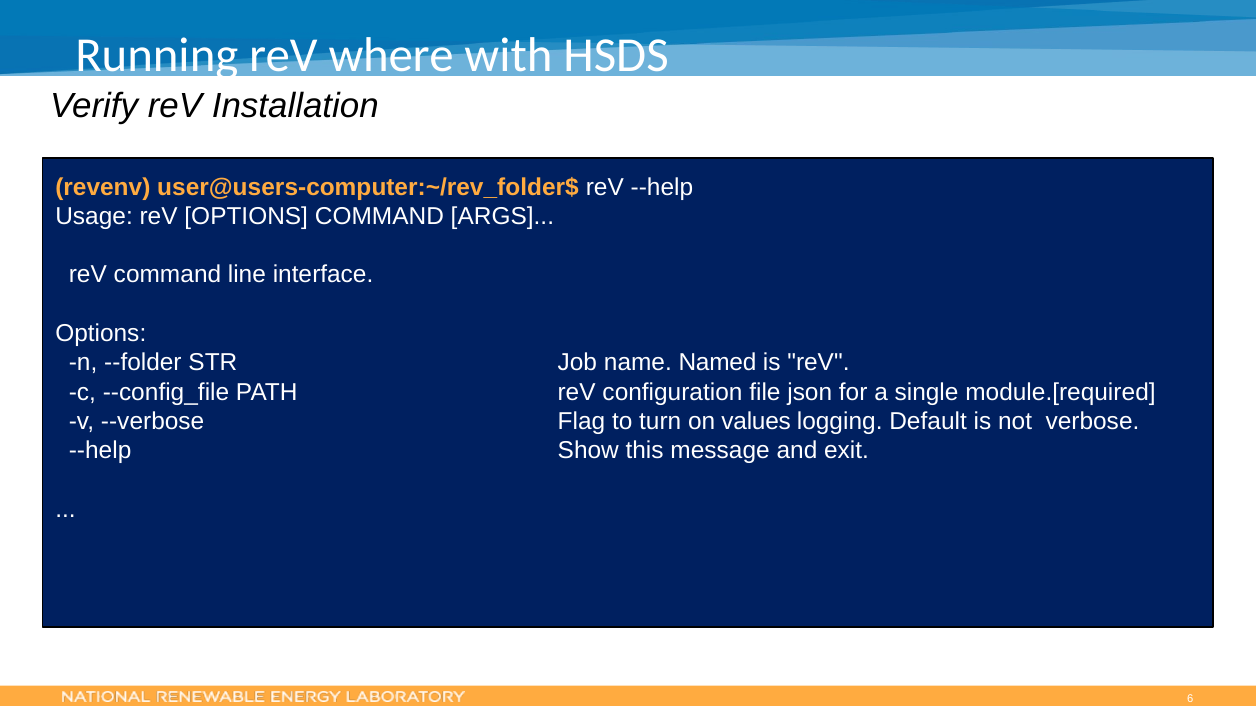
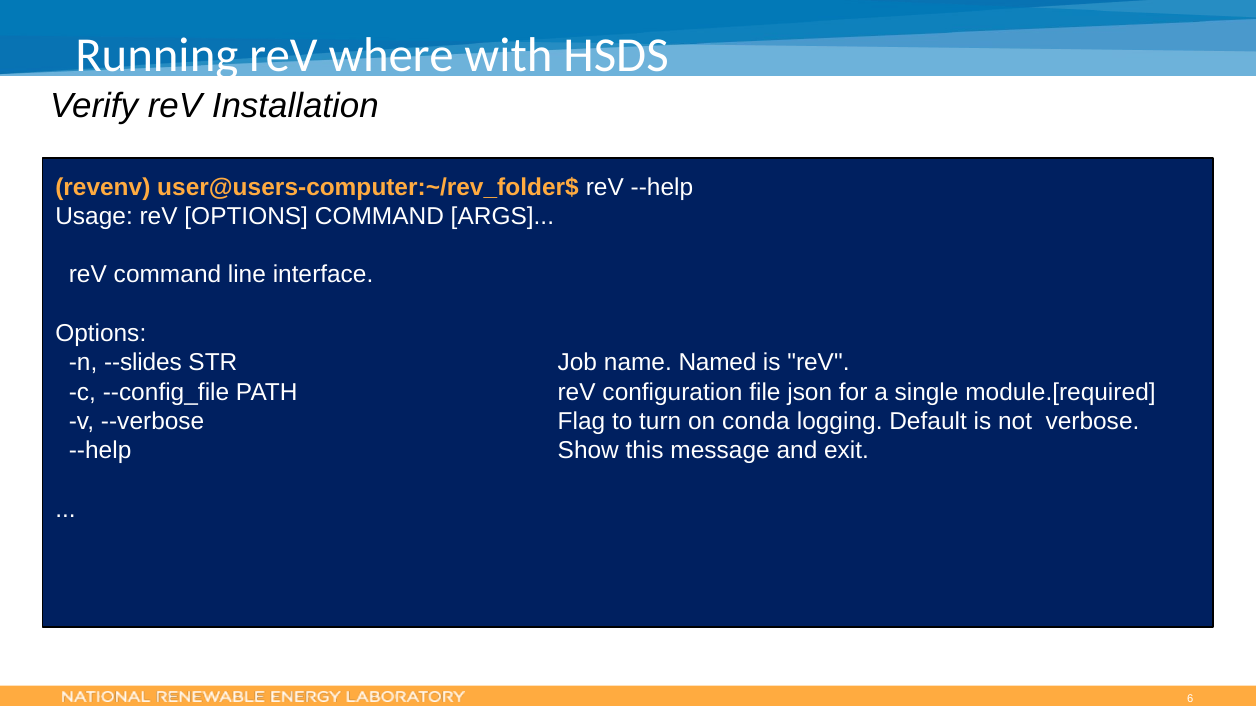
--folder: --folder -> --slides
values: values -> conda
